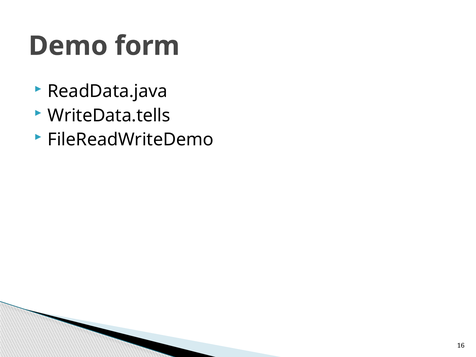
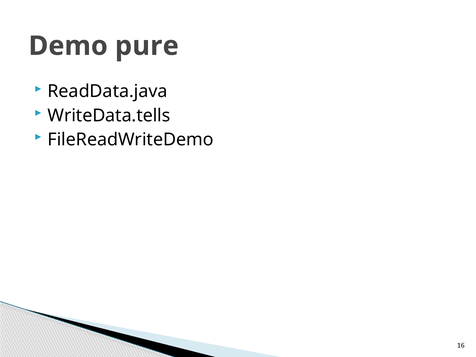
form: form -> pure
